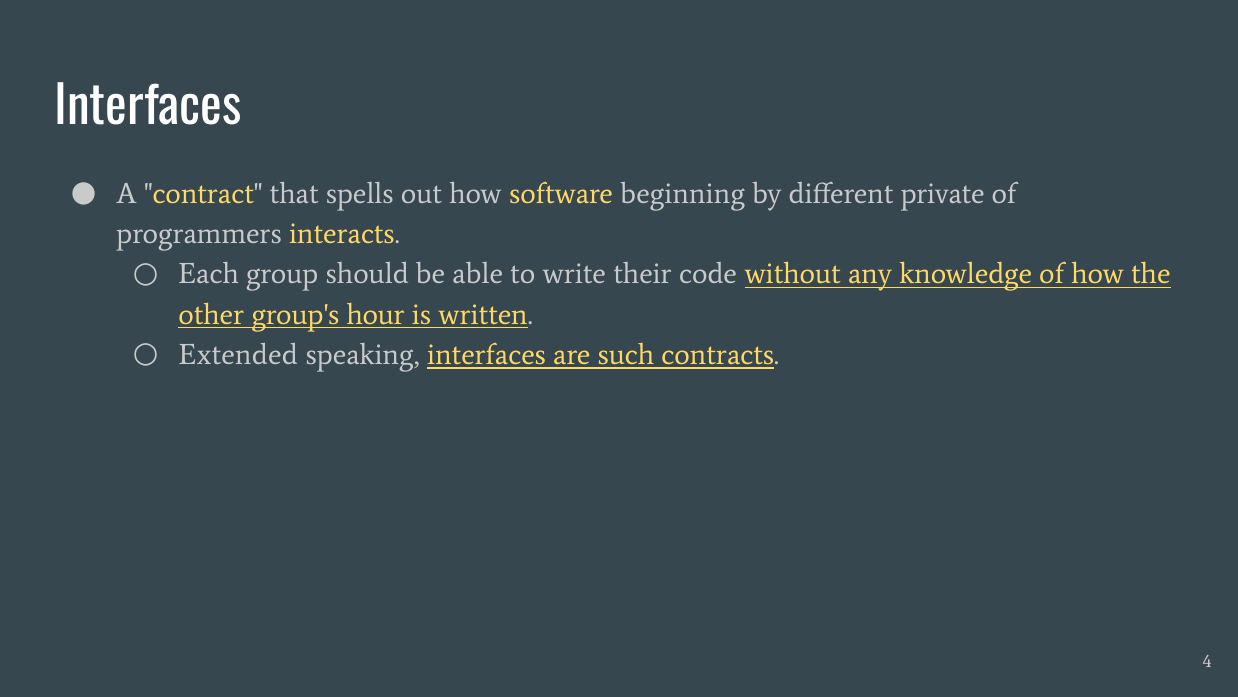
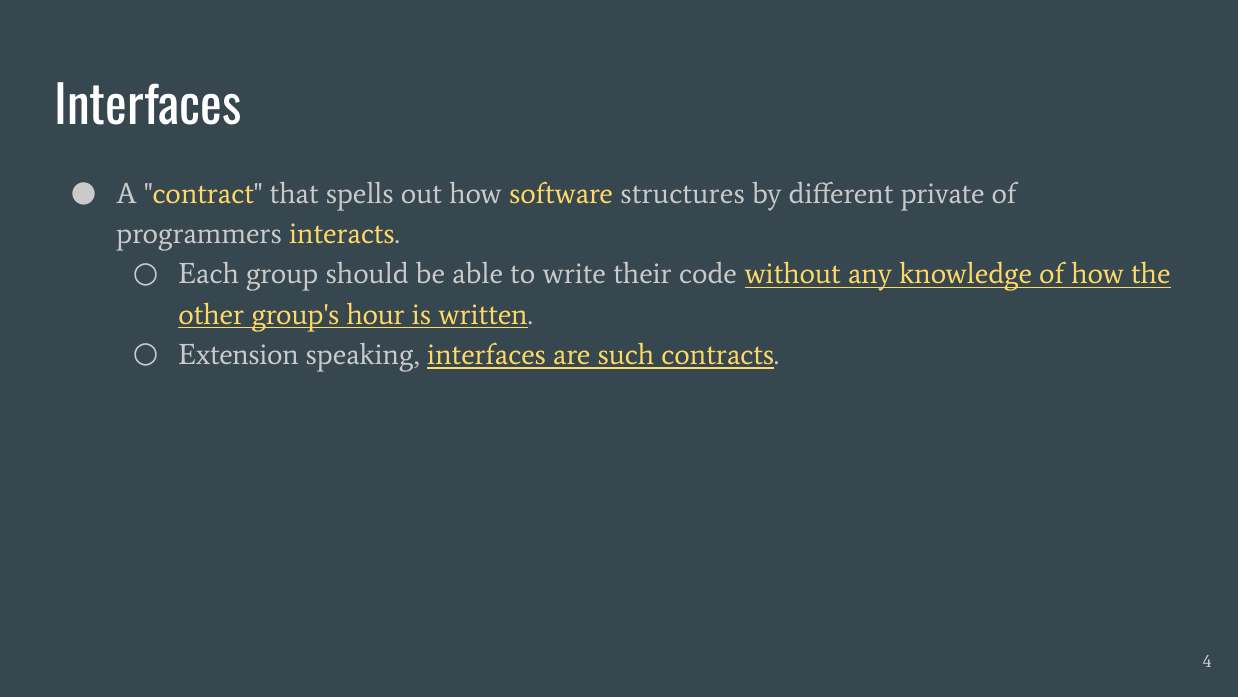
beginning: beginning -> structures
Extended: Extended -> Extension
